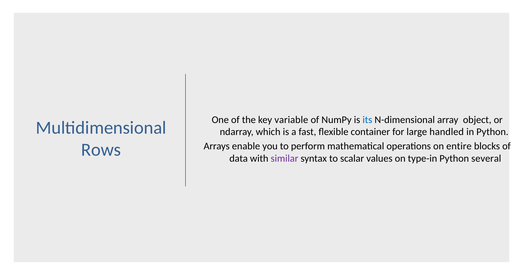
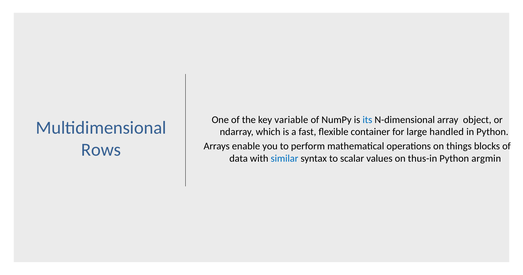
entire: entire -> things
similar colour: purple -> blue
type-in: type-in -> thus-in
several: several -> argmin
